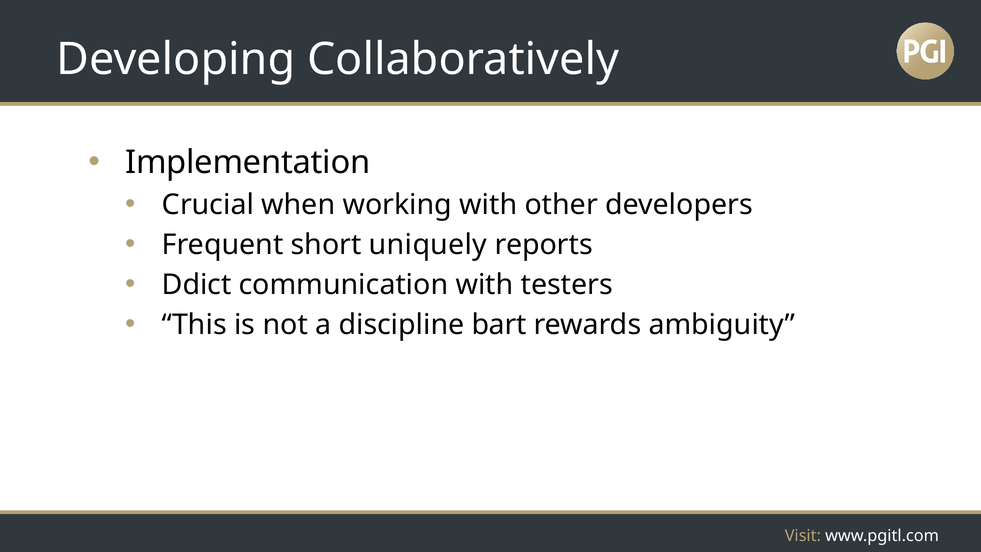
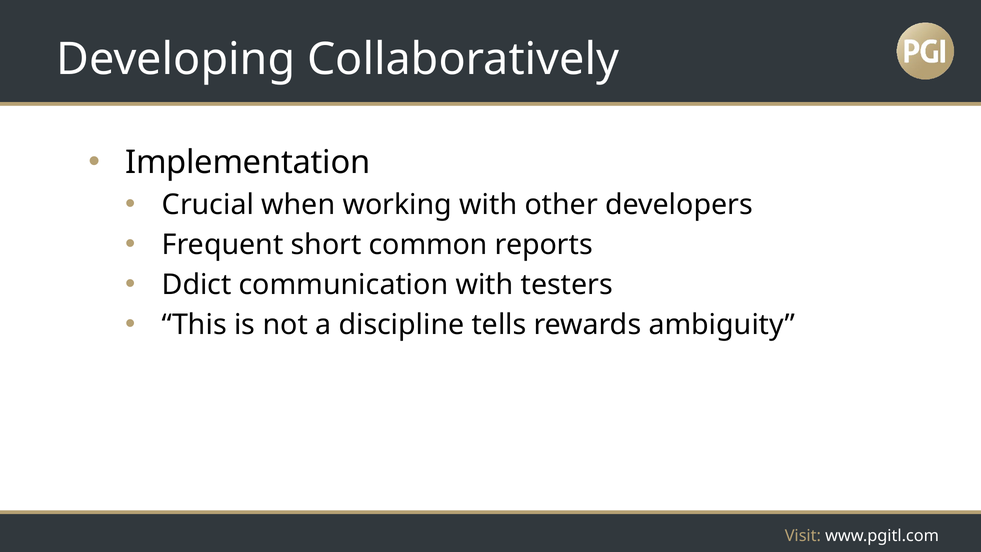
uniquely: uniquely -> common
bart: bart -> tells
